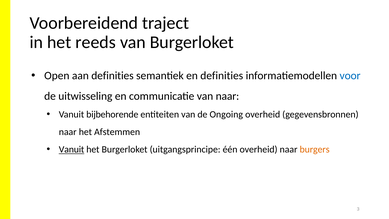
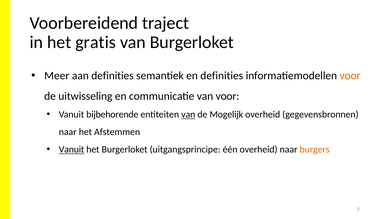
reeds: reeds -> gratis
Open: Open -> Meer
voor at (350, 76) colour: blue -> orange
van naar: naar -> voor
van at (188, 114) underline: none -> present
Ongoing: Ongoing -> Mogelijk
